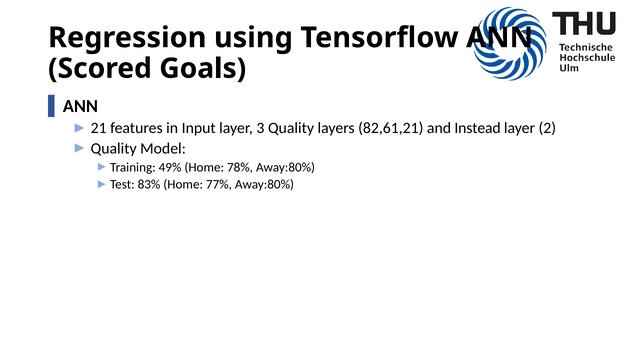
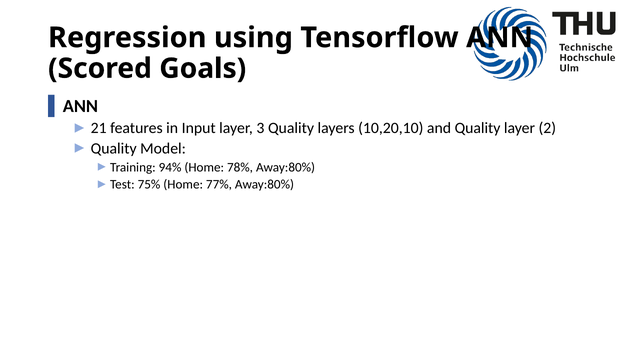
82,61,21: 82,61,21 -> 10,20,10
and Instead: Instead -> Quality
49%: 49% -> 94%
83%: 83% -> 75%
